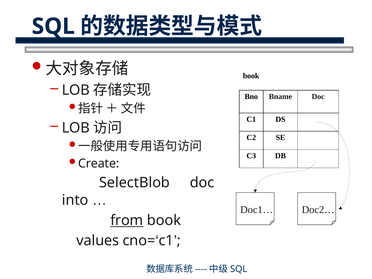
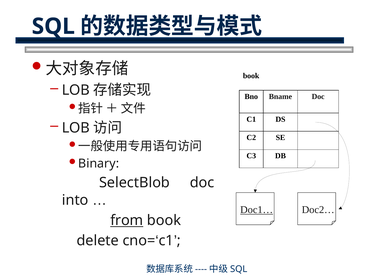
Create: Create -> Binary
Doc1… underline: none -> present
values: values -> delete
